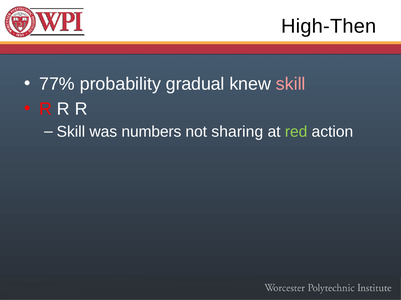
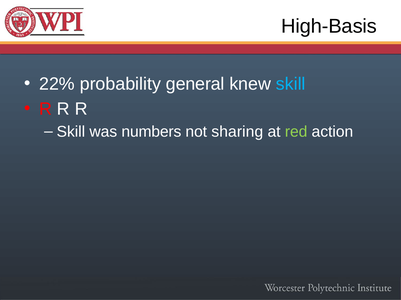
High-Then: High-Then -> High-Basis
77%: 77% -> 22%
gradual: gradual -> general
skill at (291, 84) colour: pink -> light blue
